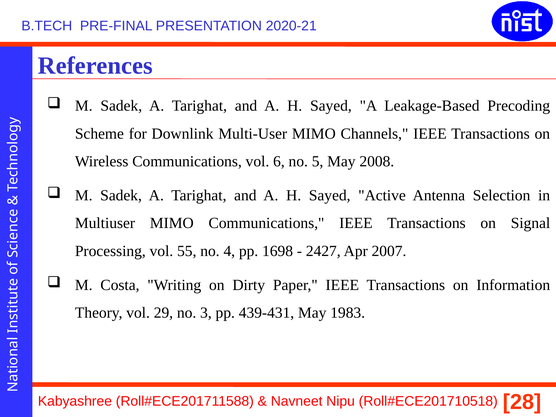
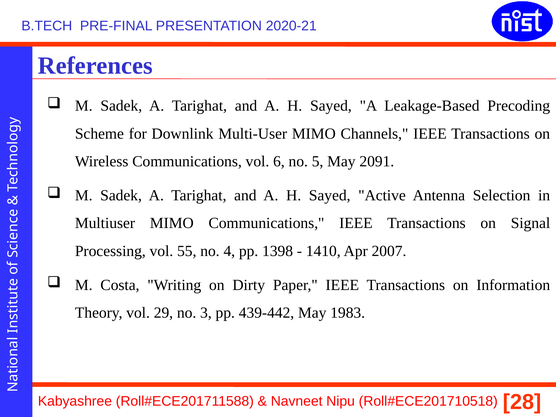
2008: 2008 -> 2091
1698: 1698 -> 1398
2427: 2427 -> 1410
439-431: 439-431 -> 439-442
